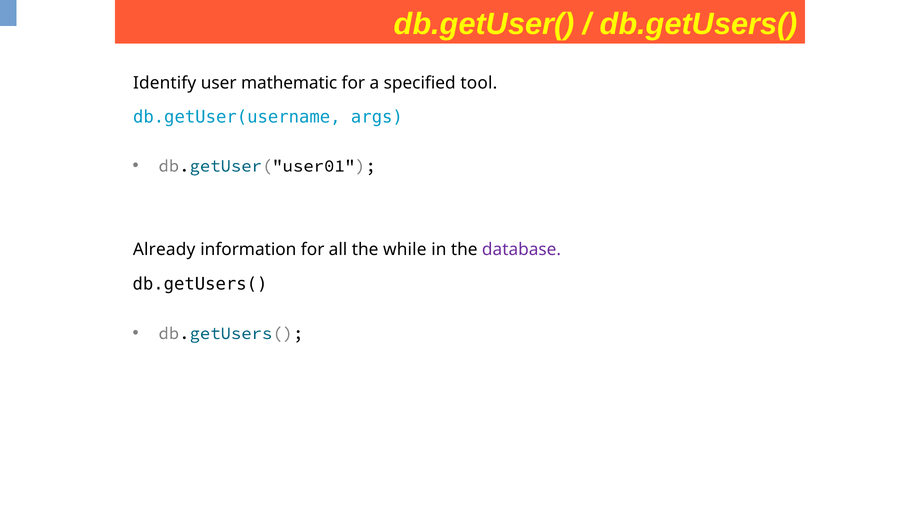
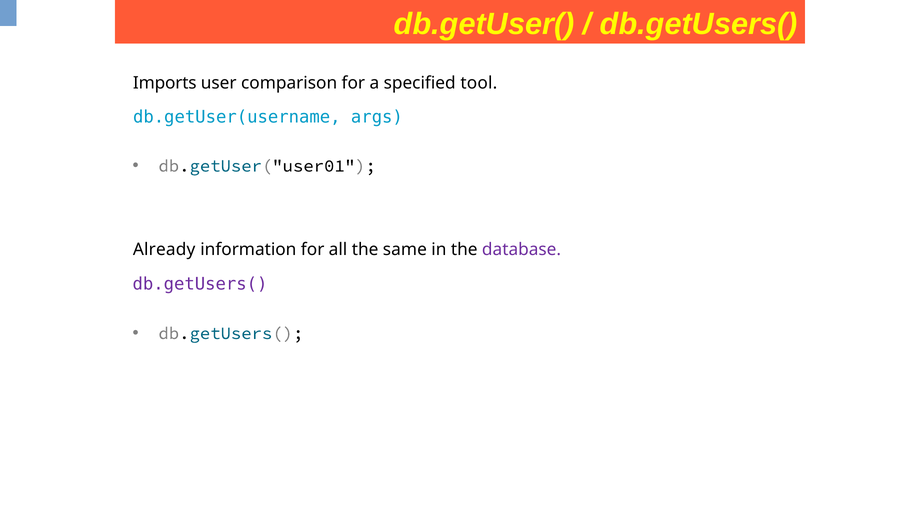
Identify: Identify -> Imports
mathematic: mathematic -> comparison
while: while -> same
db.getUsers( at (200, 284) colour: black -> purple
